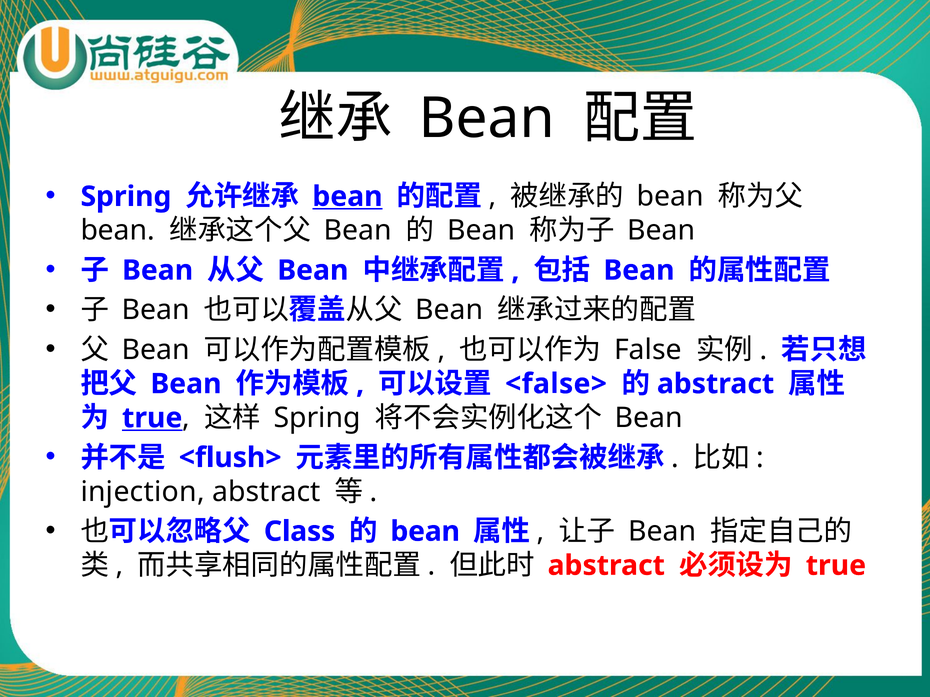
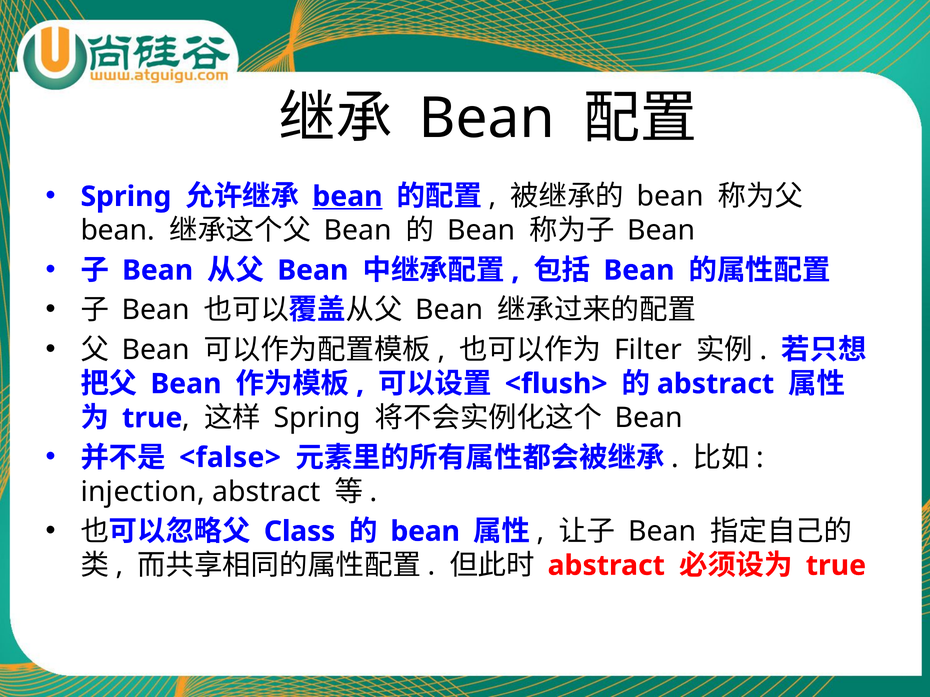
False: False -> Filter
<false>: <false> -> <flush>
true at (152, 418) underline: present -> none
<flush>: <flush> -> <false>
